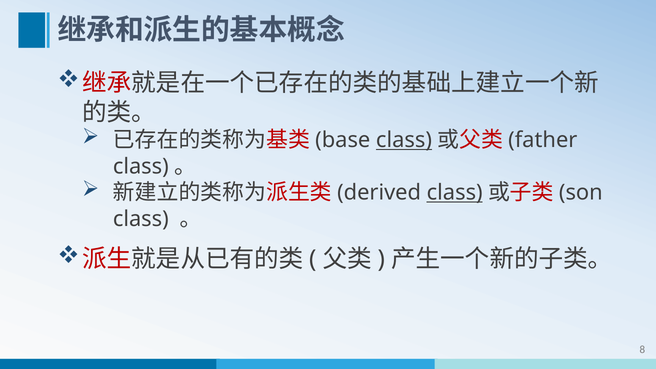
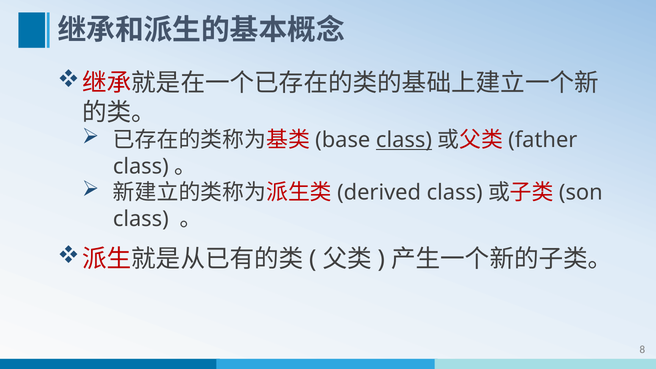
class at (455, 193) underline: present -> none
